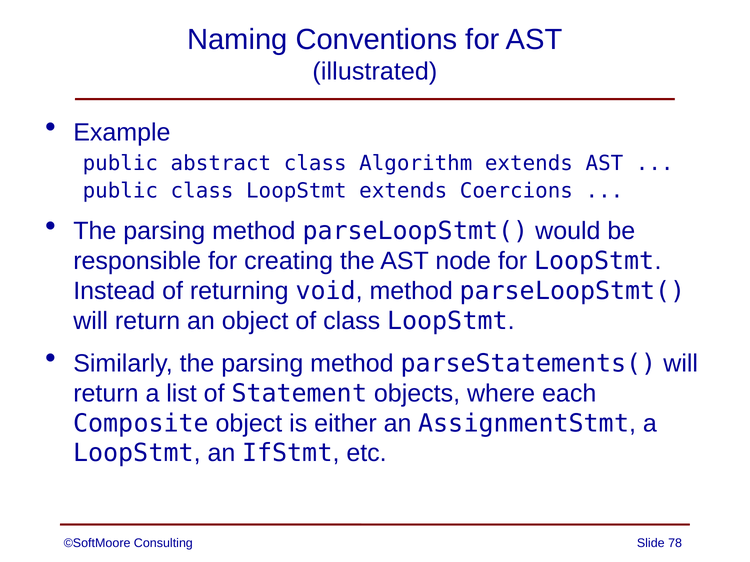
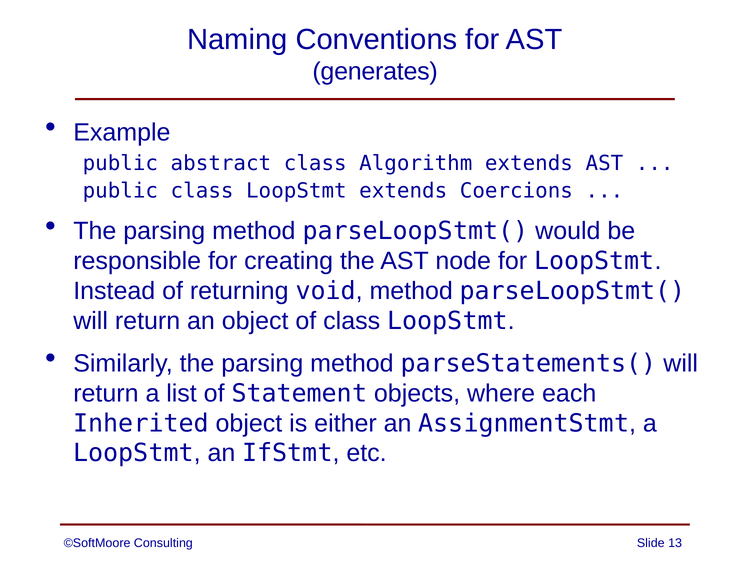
illustrated: illustrated -> generates
Composite: Composite -> Inherited
78: 78 -> 13
